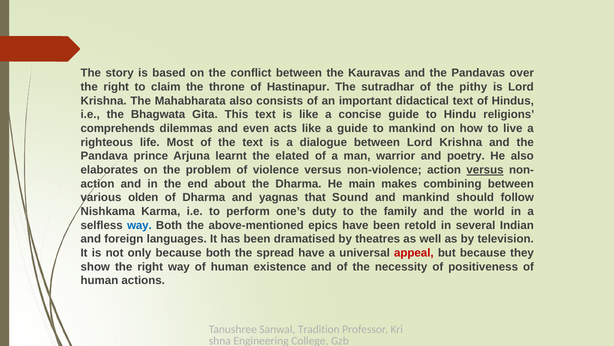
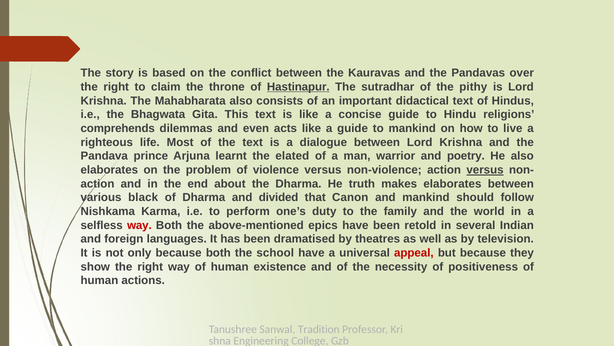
Hastinapur underline: none -> present
main: main -> truth
makes combining: combining -> elaborates
olden: olden -> black
yagnas: yagnas -> divided
Sound: Sound -> Canon
way at (139, 225) colour: blue -> red
spread: spread -> school
